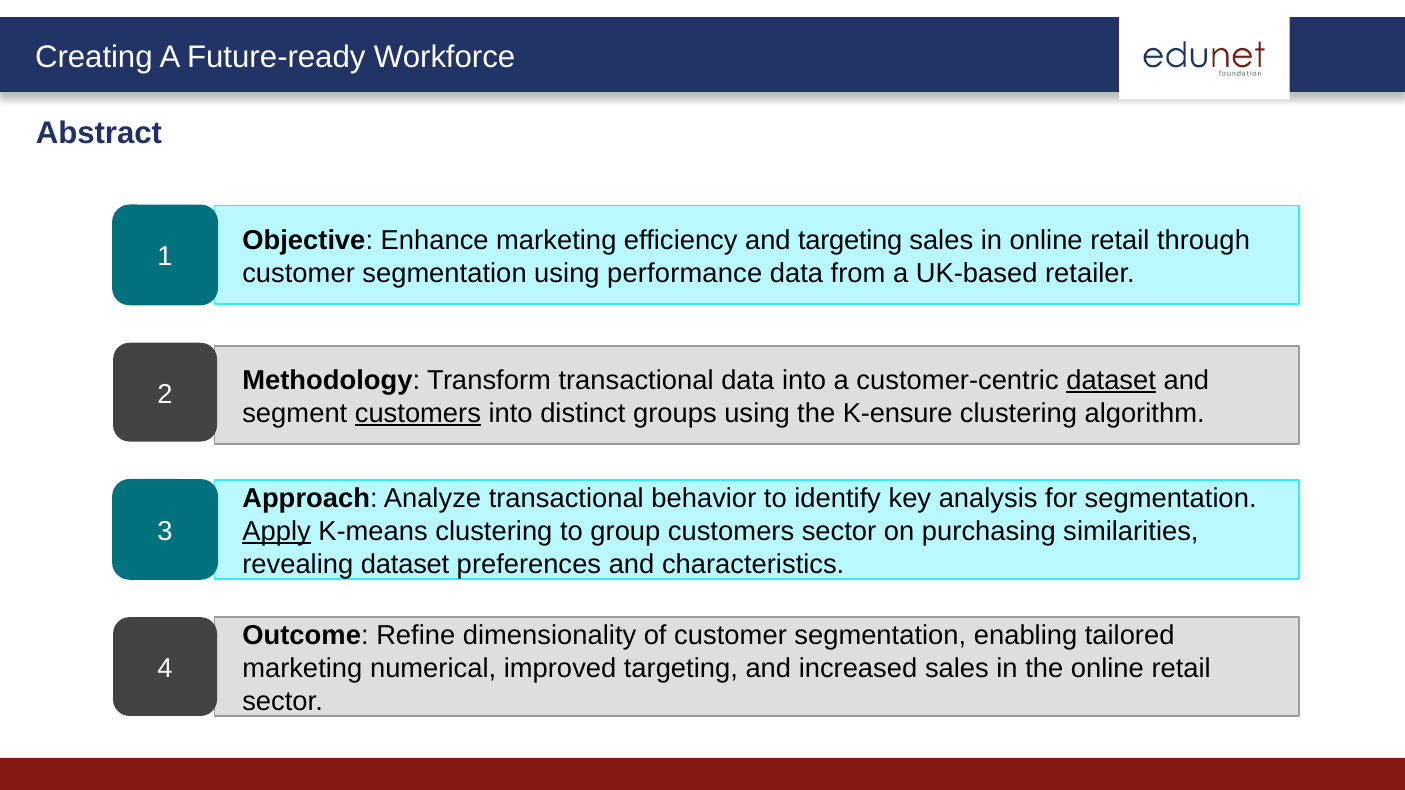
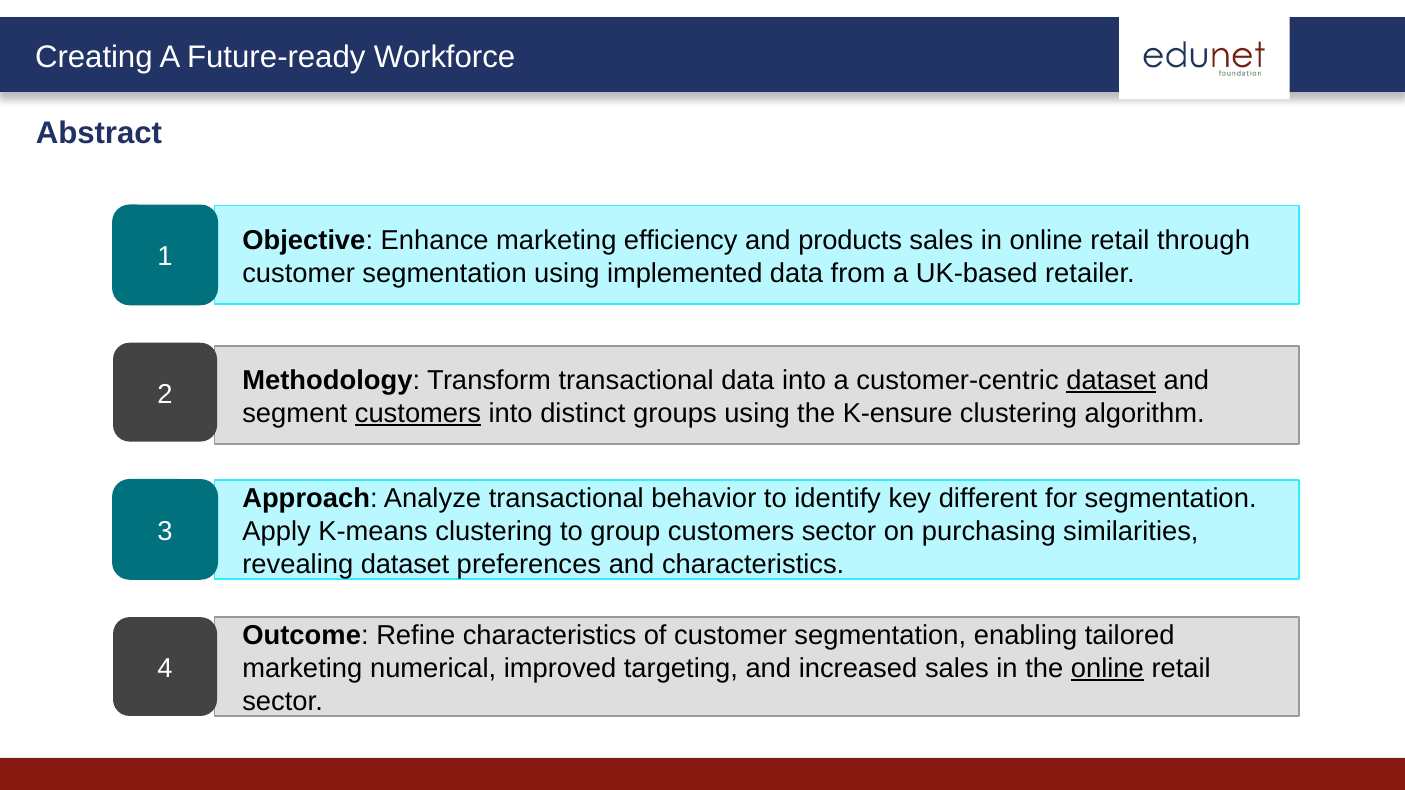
and targeting: targeting -> products
performance: performance -> implemented
analysis: analysis -> different
Apply underline: present -> none
Refine dimensionality: dimensionality -> characteristics
online at (1107, 669) underline: none -> present
